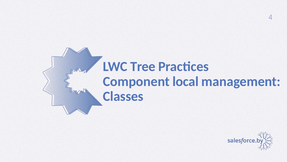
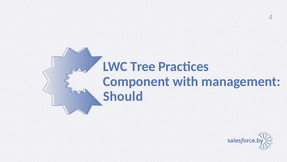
local: local -> with
Classes: Classes -> Should
